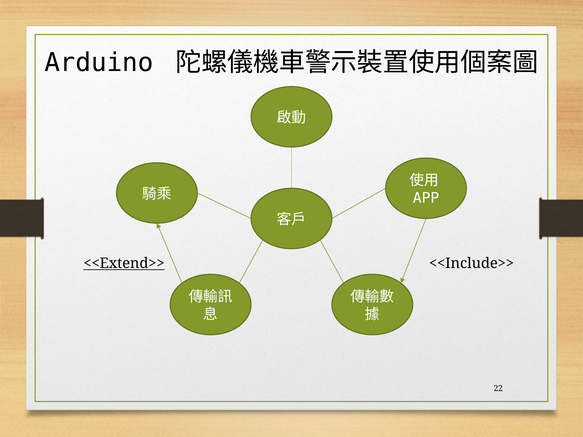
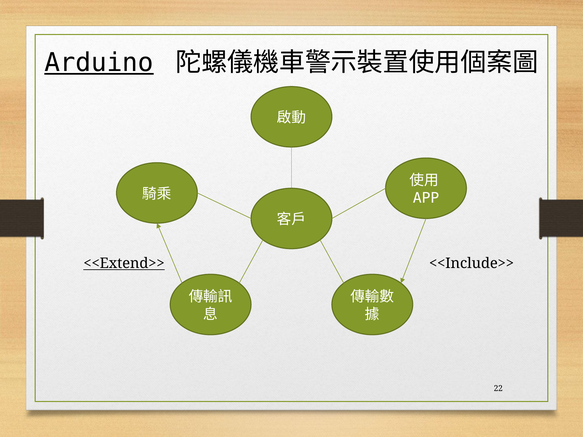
Arduino underline: none -> present
